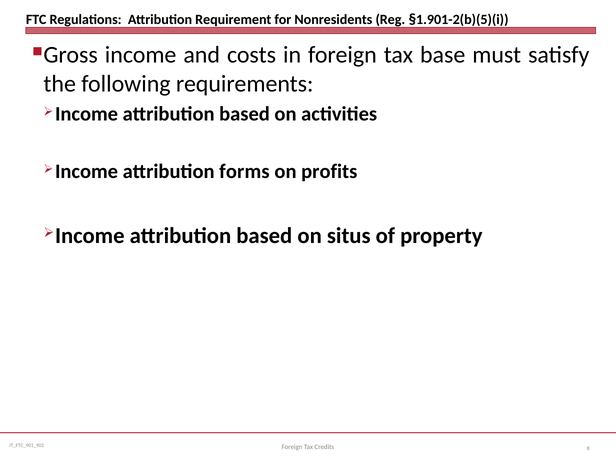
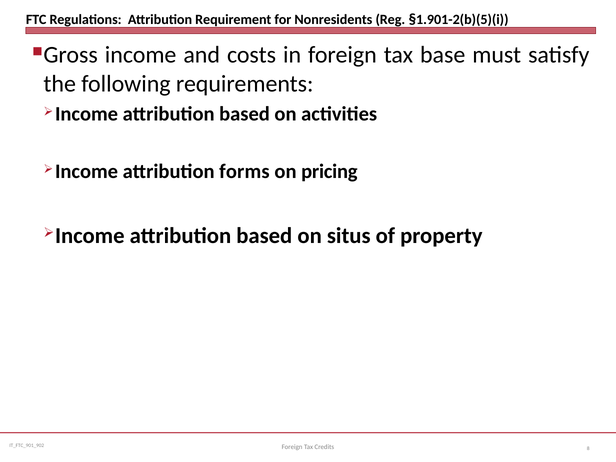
profits: profits -> pricing
